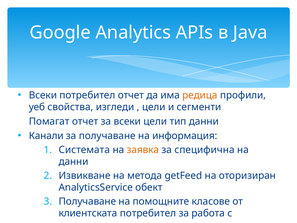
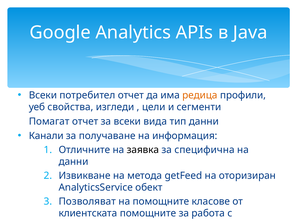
всеки цели: цели -> вида
Системата: Системата -> Отличните
заявка colour: orange -> black
Получаване at (87, 201): Получаване -> Позволяват
клиентската потребител: потребител -> помощните
